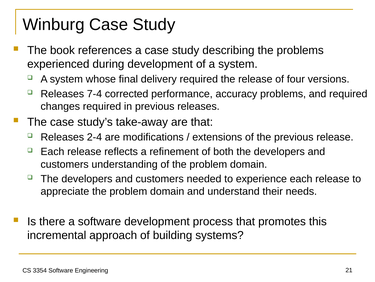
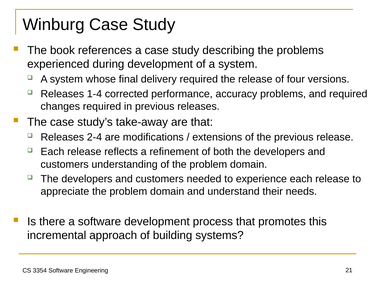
7-4: 7-4 -> 1-4
